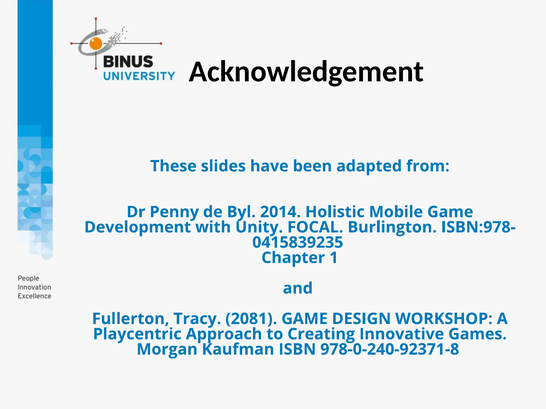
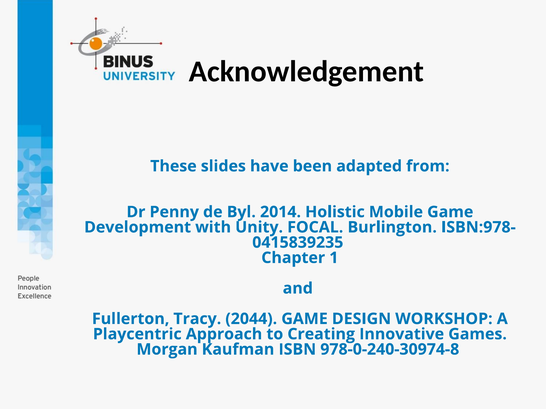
2081: 2081 -> 2044
978-0-240-92371-8: 978-0-240-92371-8 -> 978-0-240-30974-8
